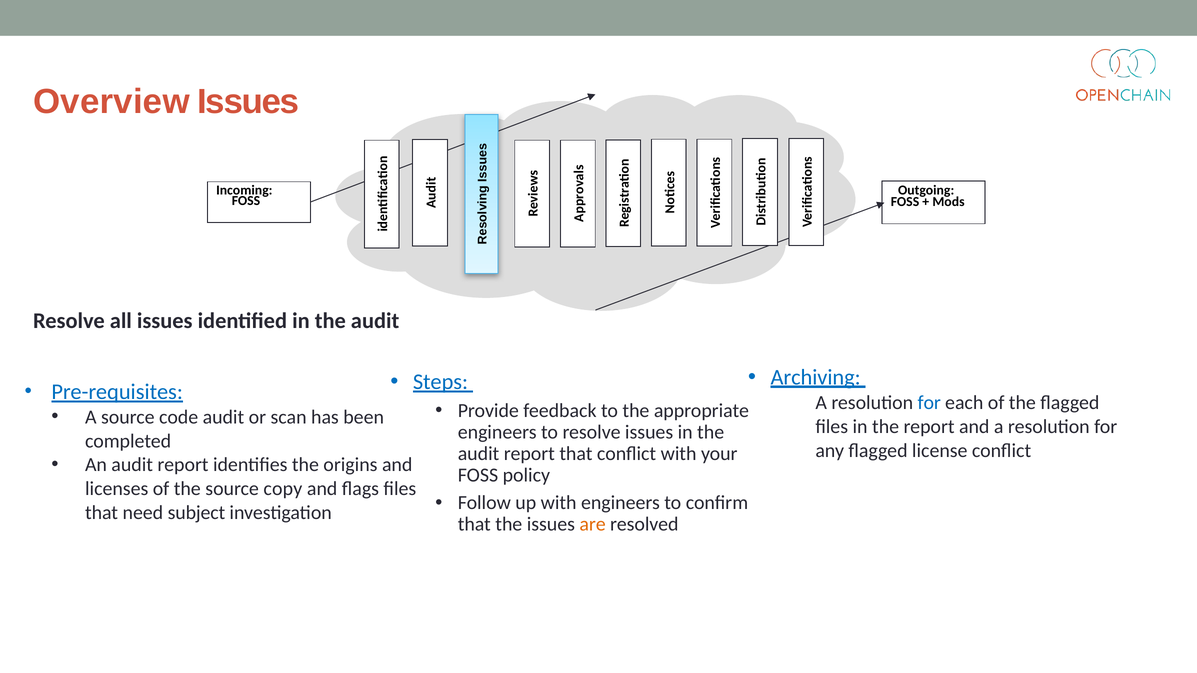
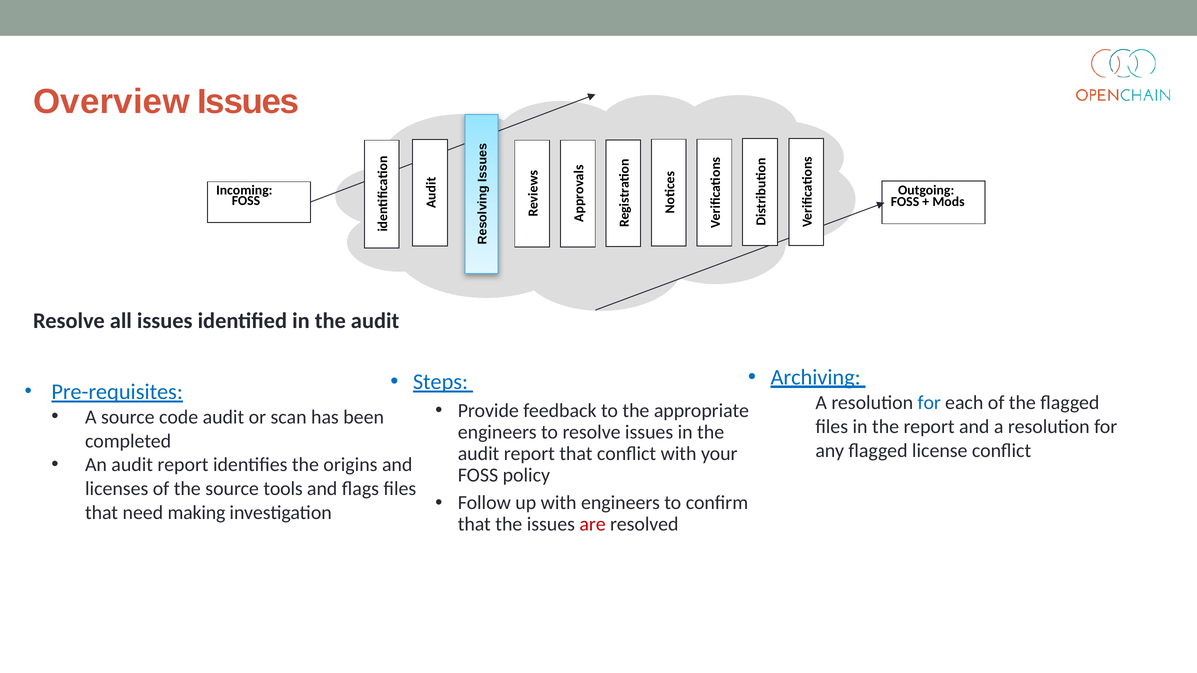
copy: copy -> tools
subject: subject -> making
are colour: orange -> red
